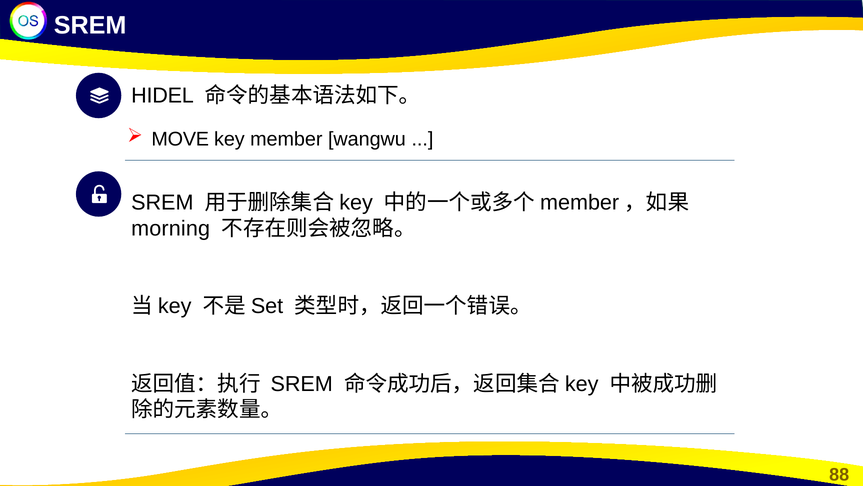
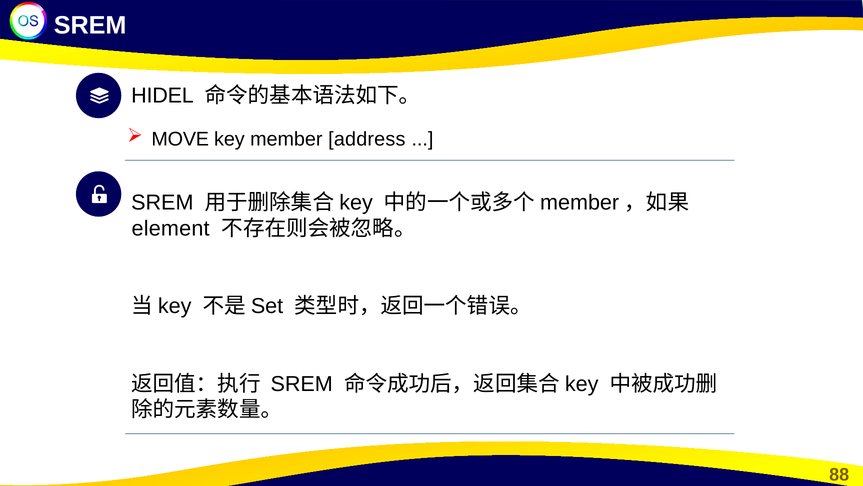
wangwu: wangwu -> address
morning: morning -> element
